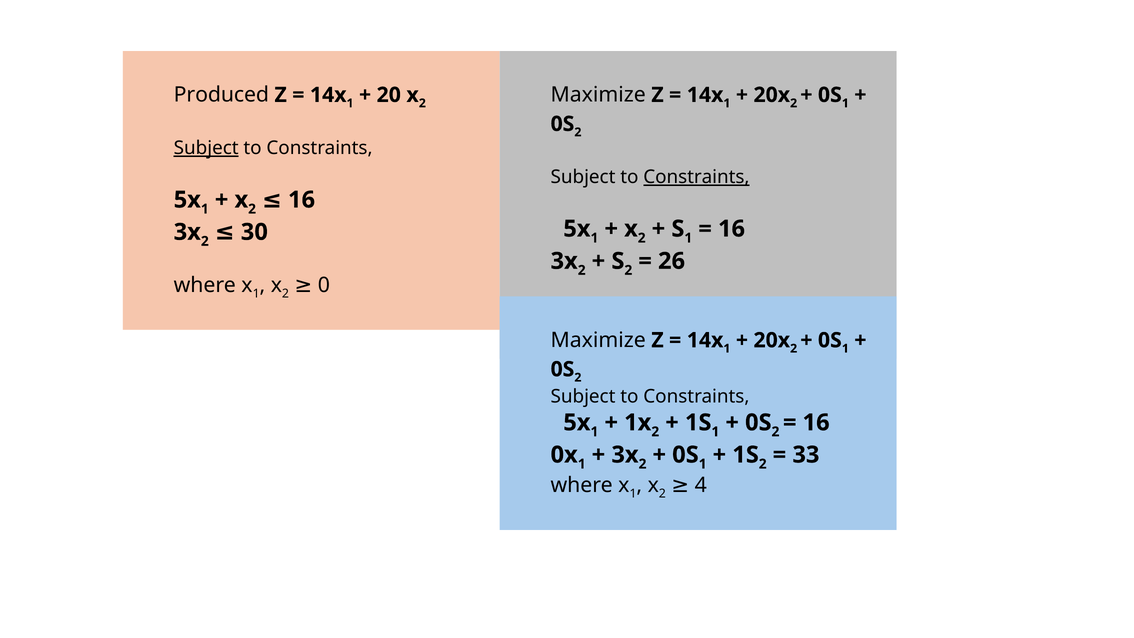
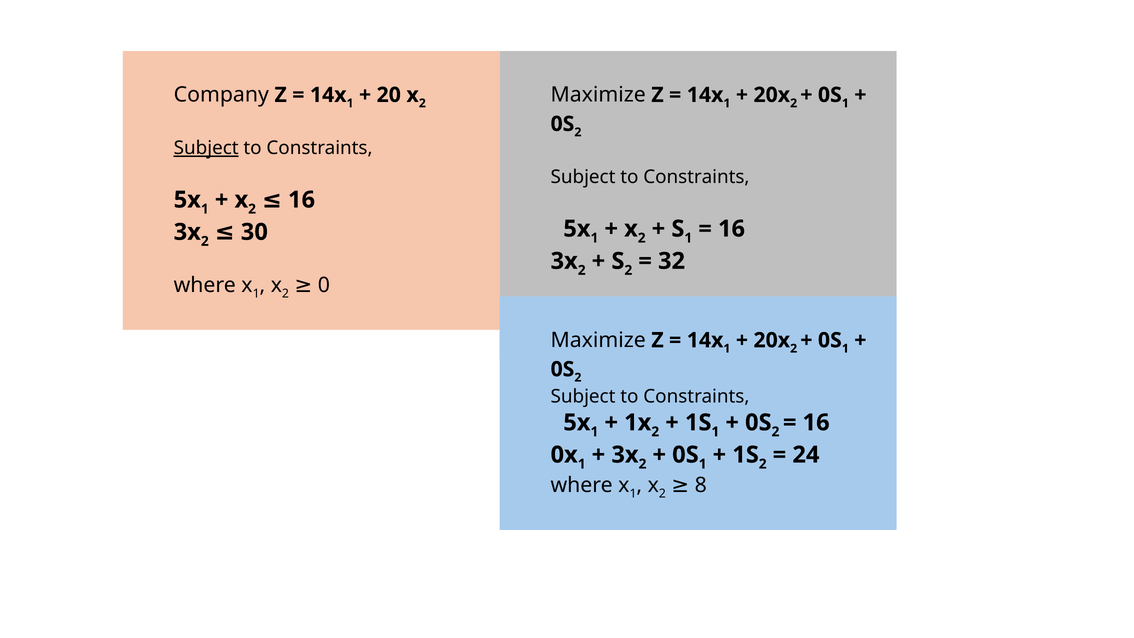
Produced: Produced -> Company
Constraints at (696, 177) underline: present -> none
26: 26 -> 32
33: 33 -> 24
4: 4 -> 8
